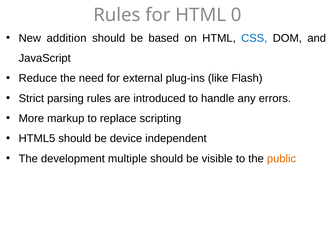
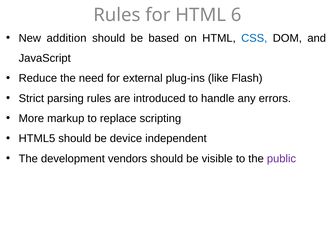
0: 0 -> 6
multiple: multiple -> vendors
public colour: orange -> purple
